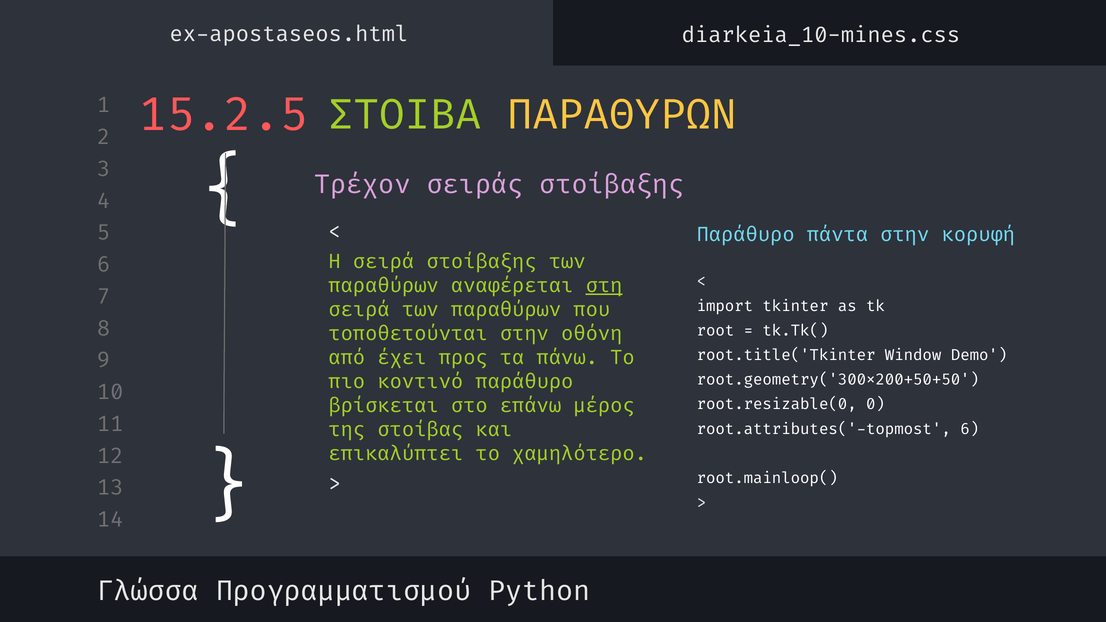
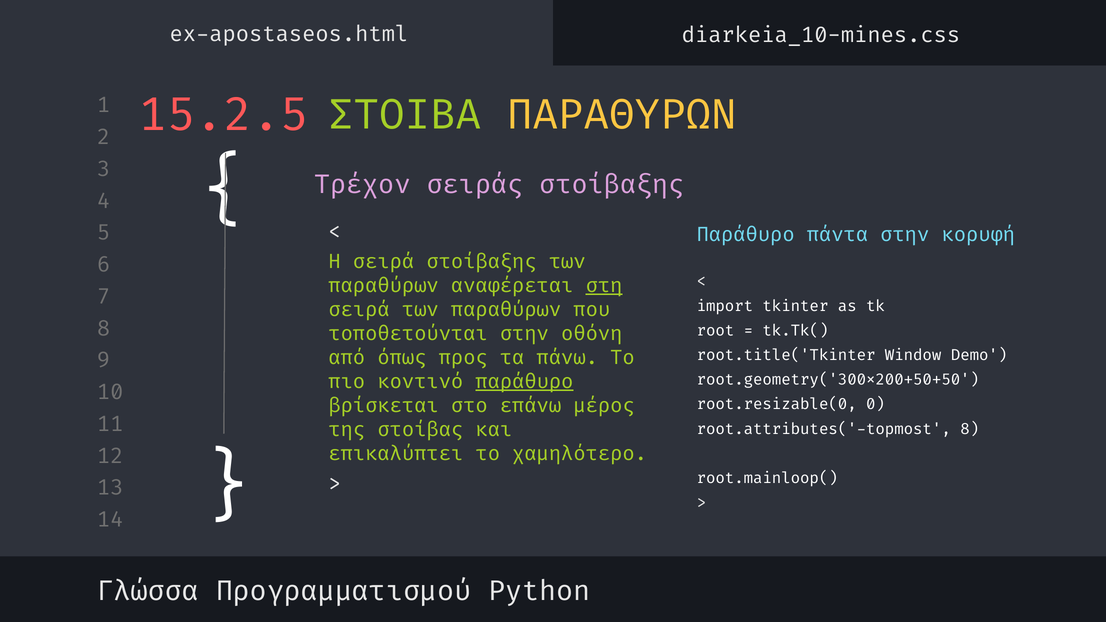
έχει: έχει -> όπως
παράθυρο at (524, 382) underline: none -> present
root.attributes('-topmost 6: 6 -> 8
